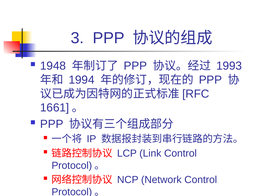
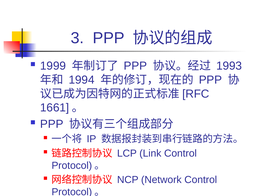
1948: 1948 -> 1999
